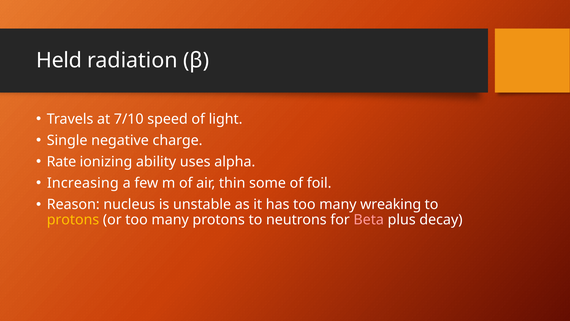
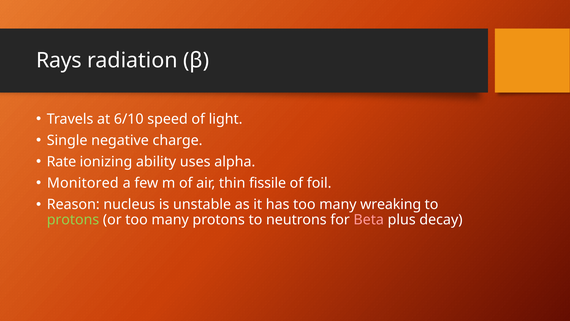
Held: Held -> Rays
7/10: 7/10 -> 6/10
Increasing: Increasing -> Monitored
some: some -> fissile
protons at (73, 220) colour: yellow -> light green
